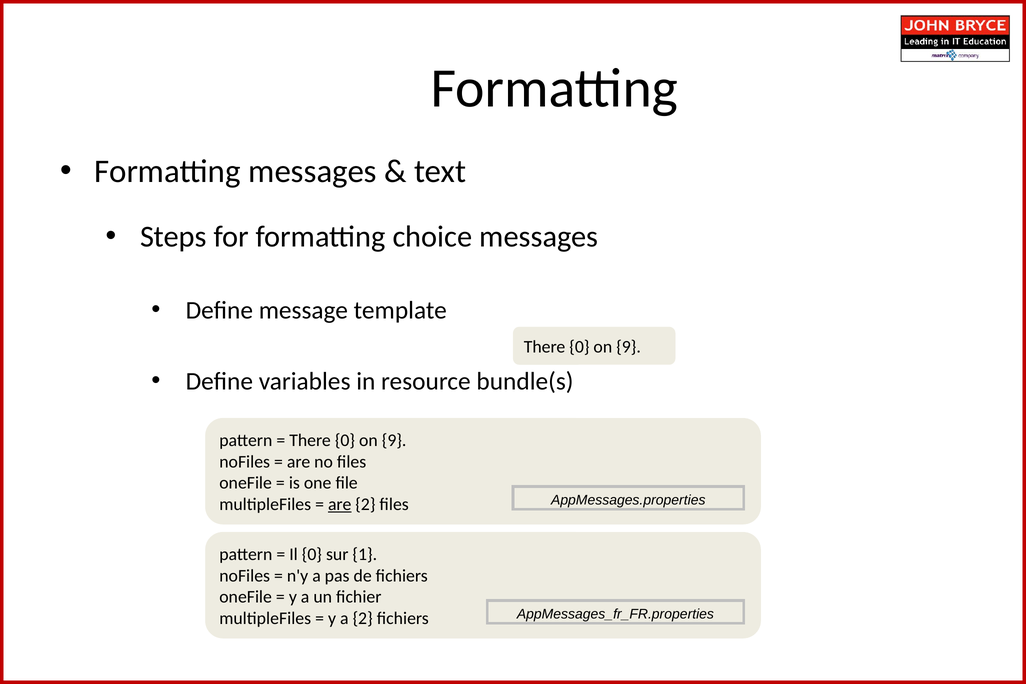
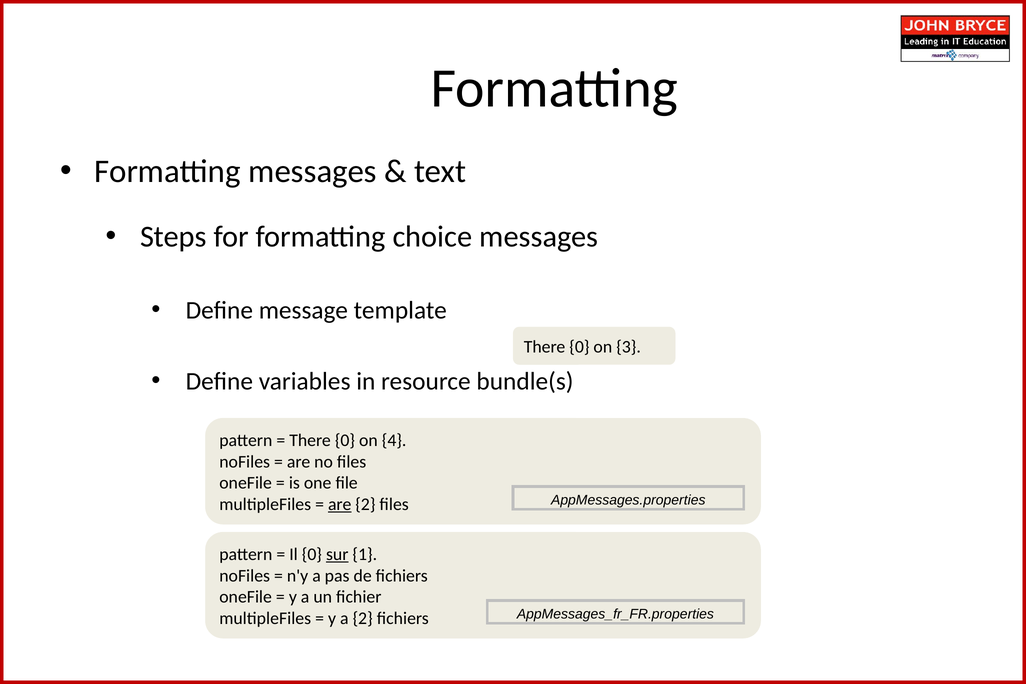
9 at (629, 347): 9 -> 3
9 at (394, 440): 9 -> 4
sur underline: none -> present
